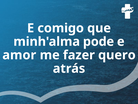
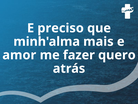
comigo: comigo -> preciso
pode: pode -> mais
